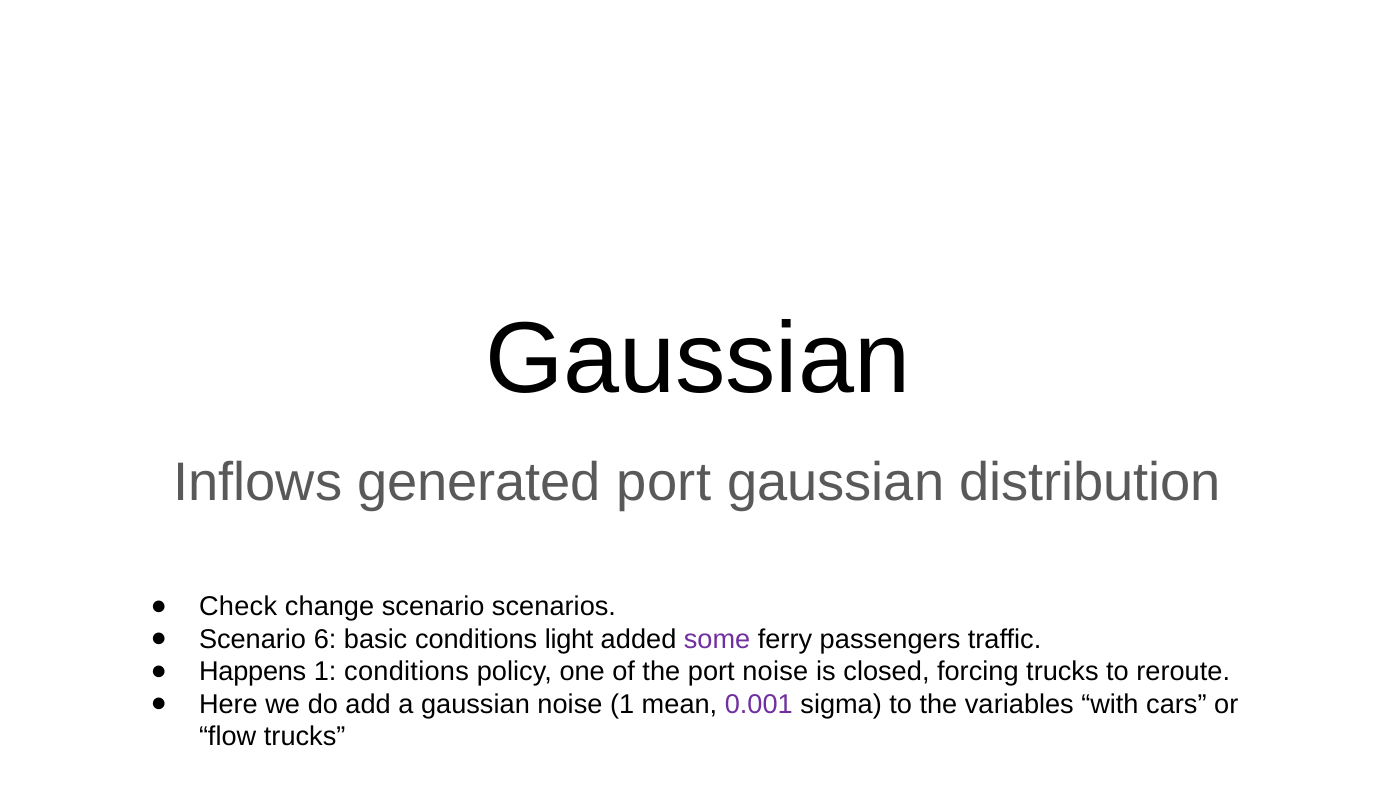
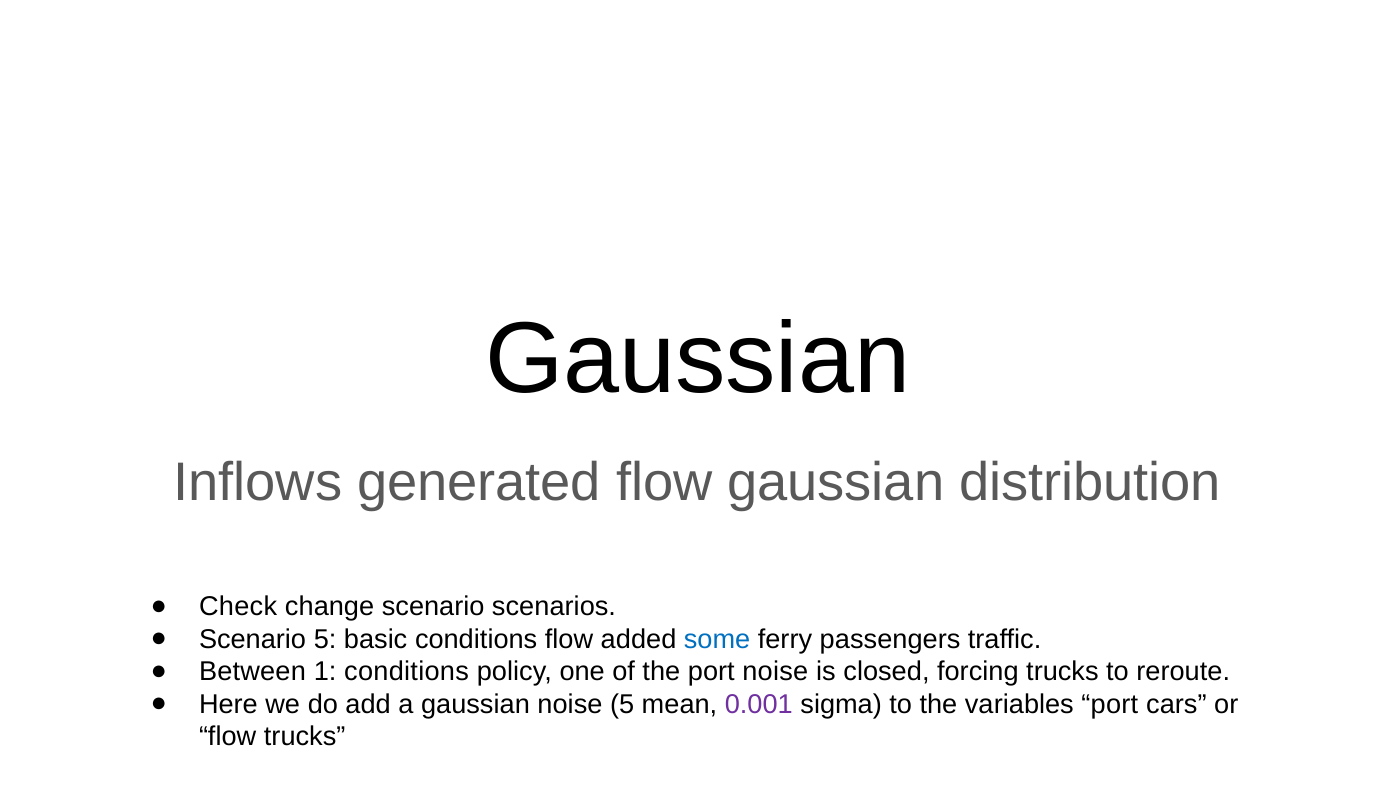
generated port: port -> flow
Scenario 6: 6 -> 5
conditions light: light -> flow
some colour: purple -> blue
Happens: Happens -> Between
noise 1: 1 -> 5
variables with: with -> port
